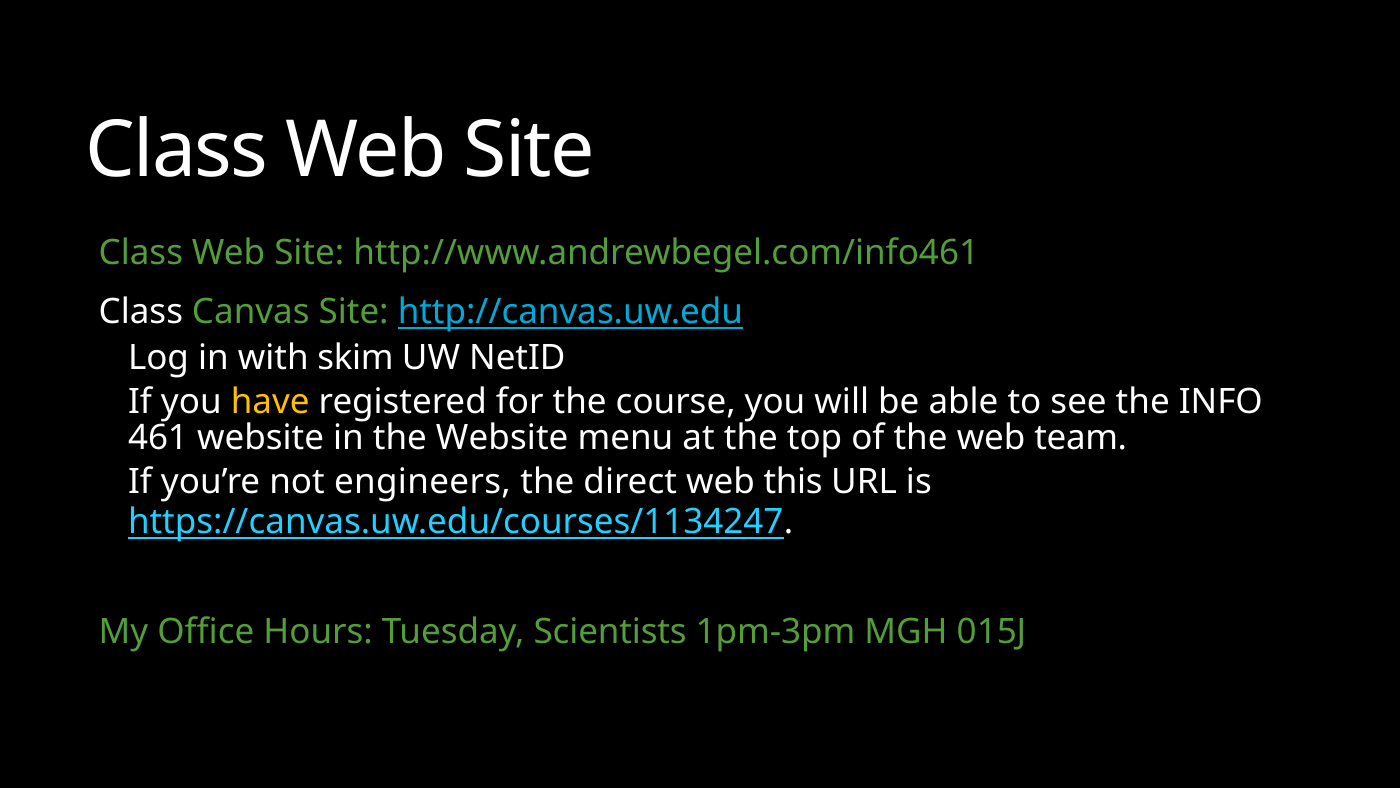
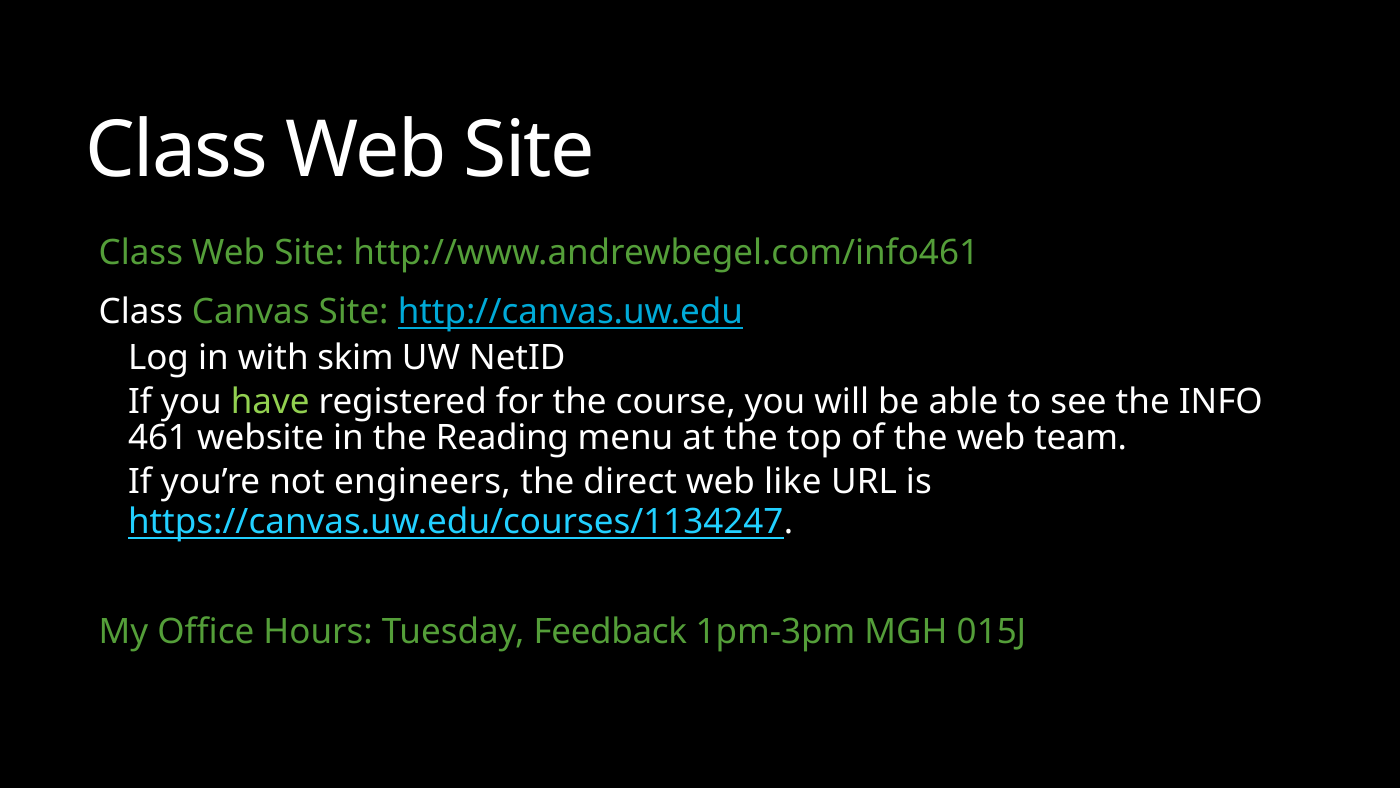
have colour: yellow -> light green
the Website: Website -> Reading
this: this -> like
Scientists: Scientists -> Feedback
